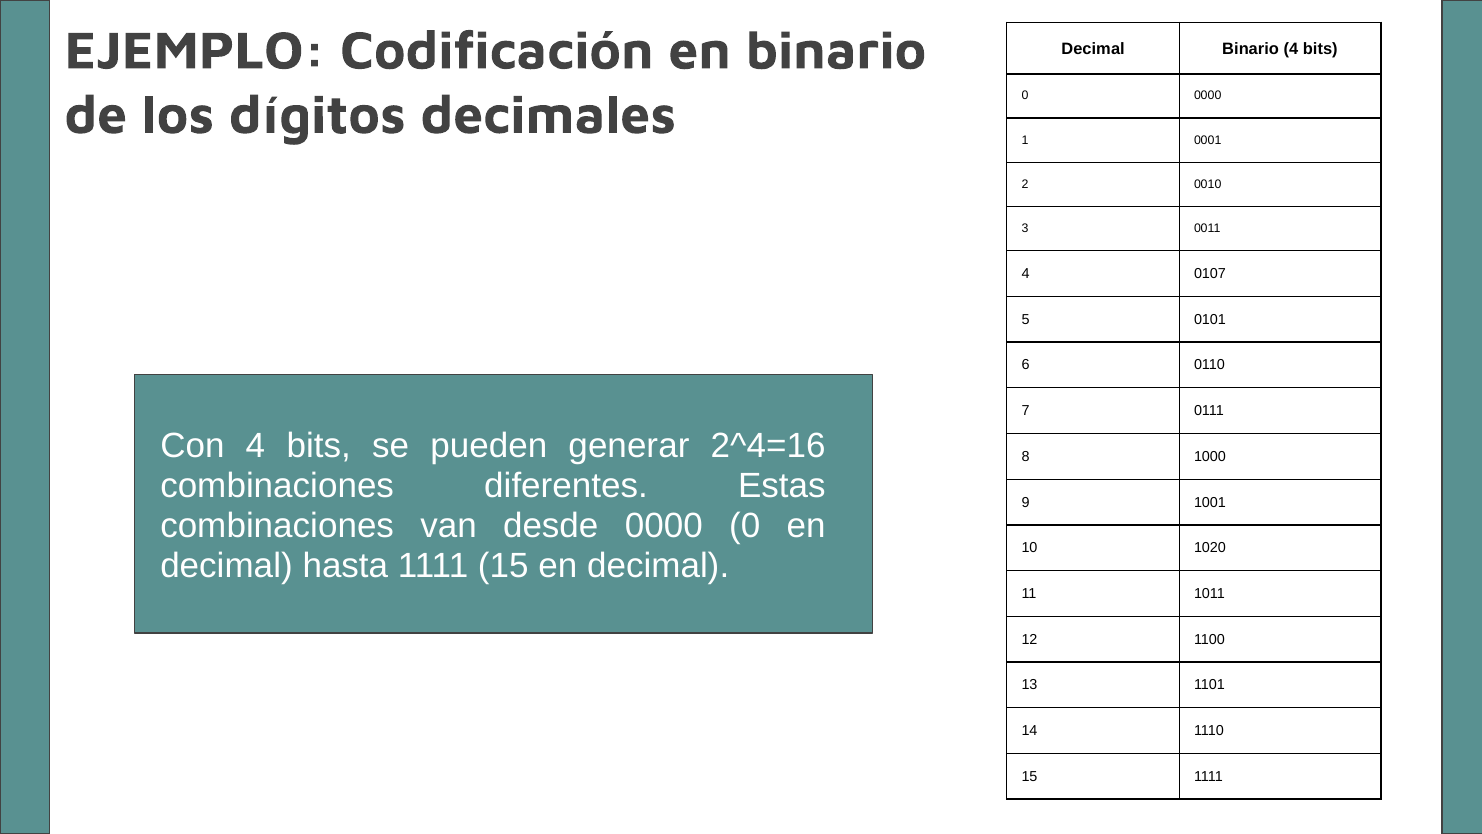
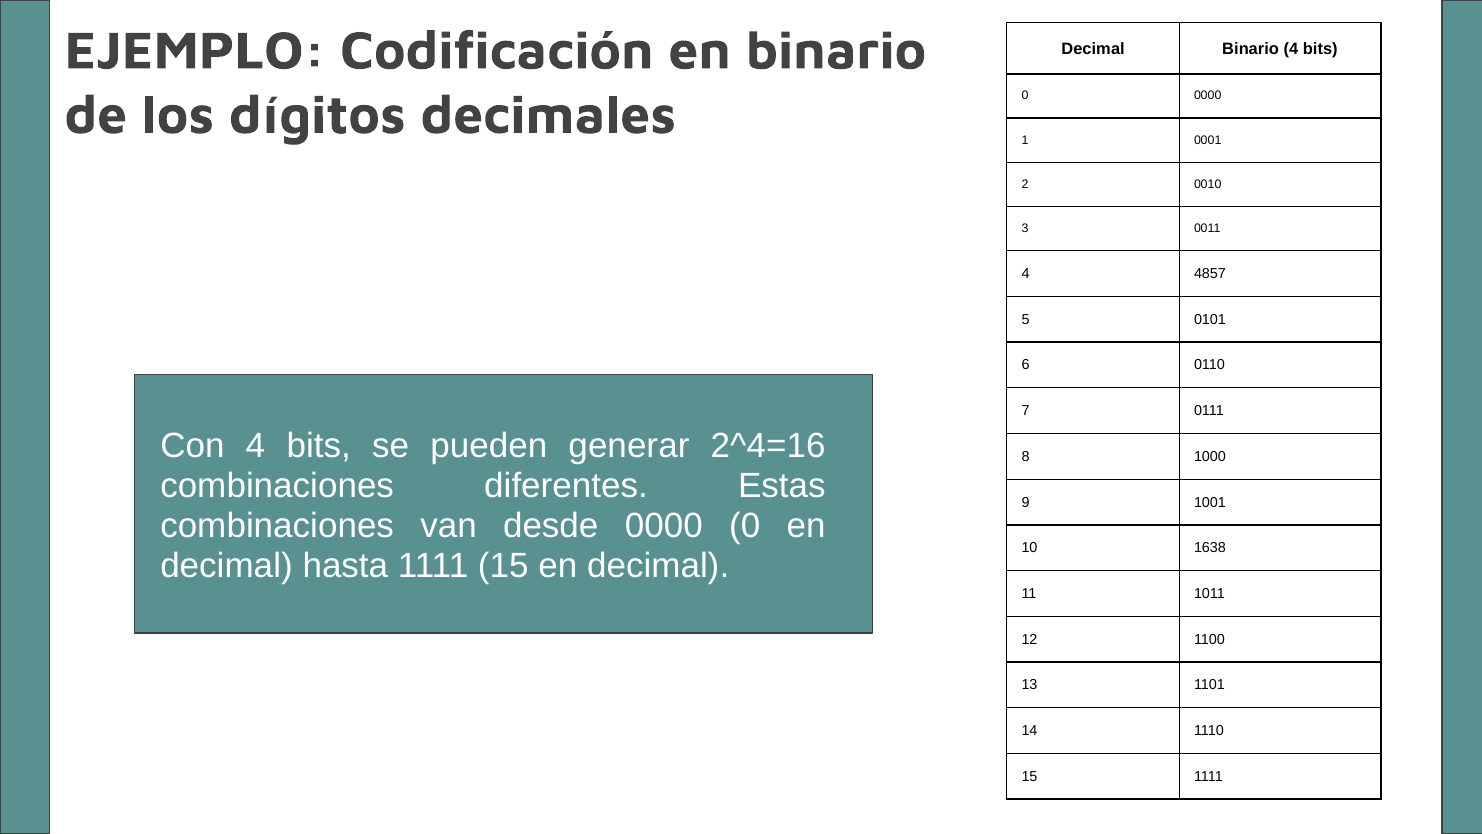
0107: 0107 -> 4857
1020: 1020 -> 1638
